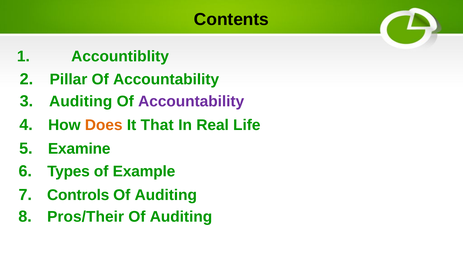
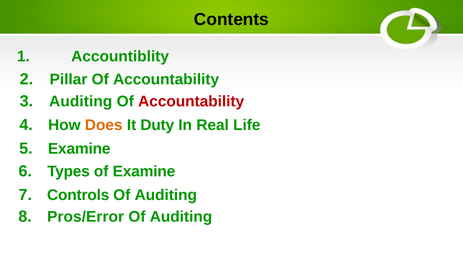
Accountability at (191, 102) colour: purple -> red
That: That -> Duty
of Example: Example -> Examine
Pros/Their: Pros/Their -> Pros/Error
